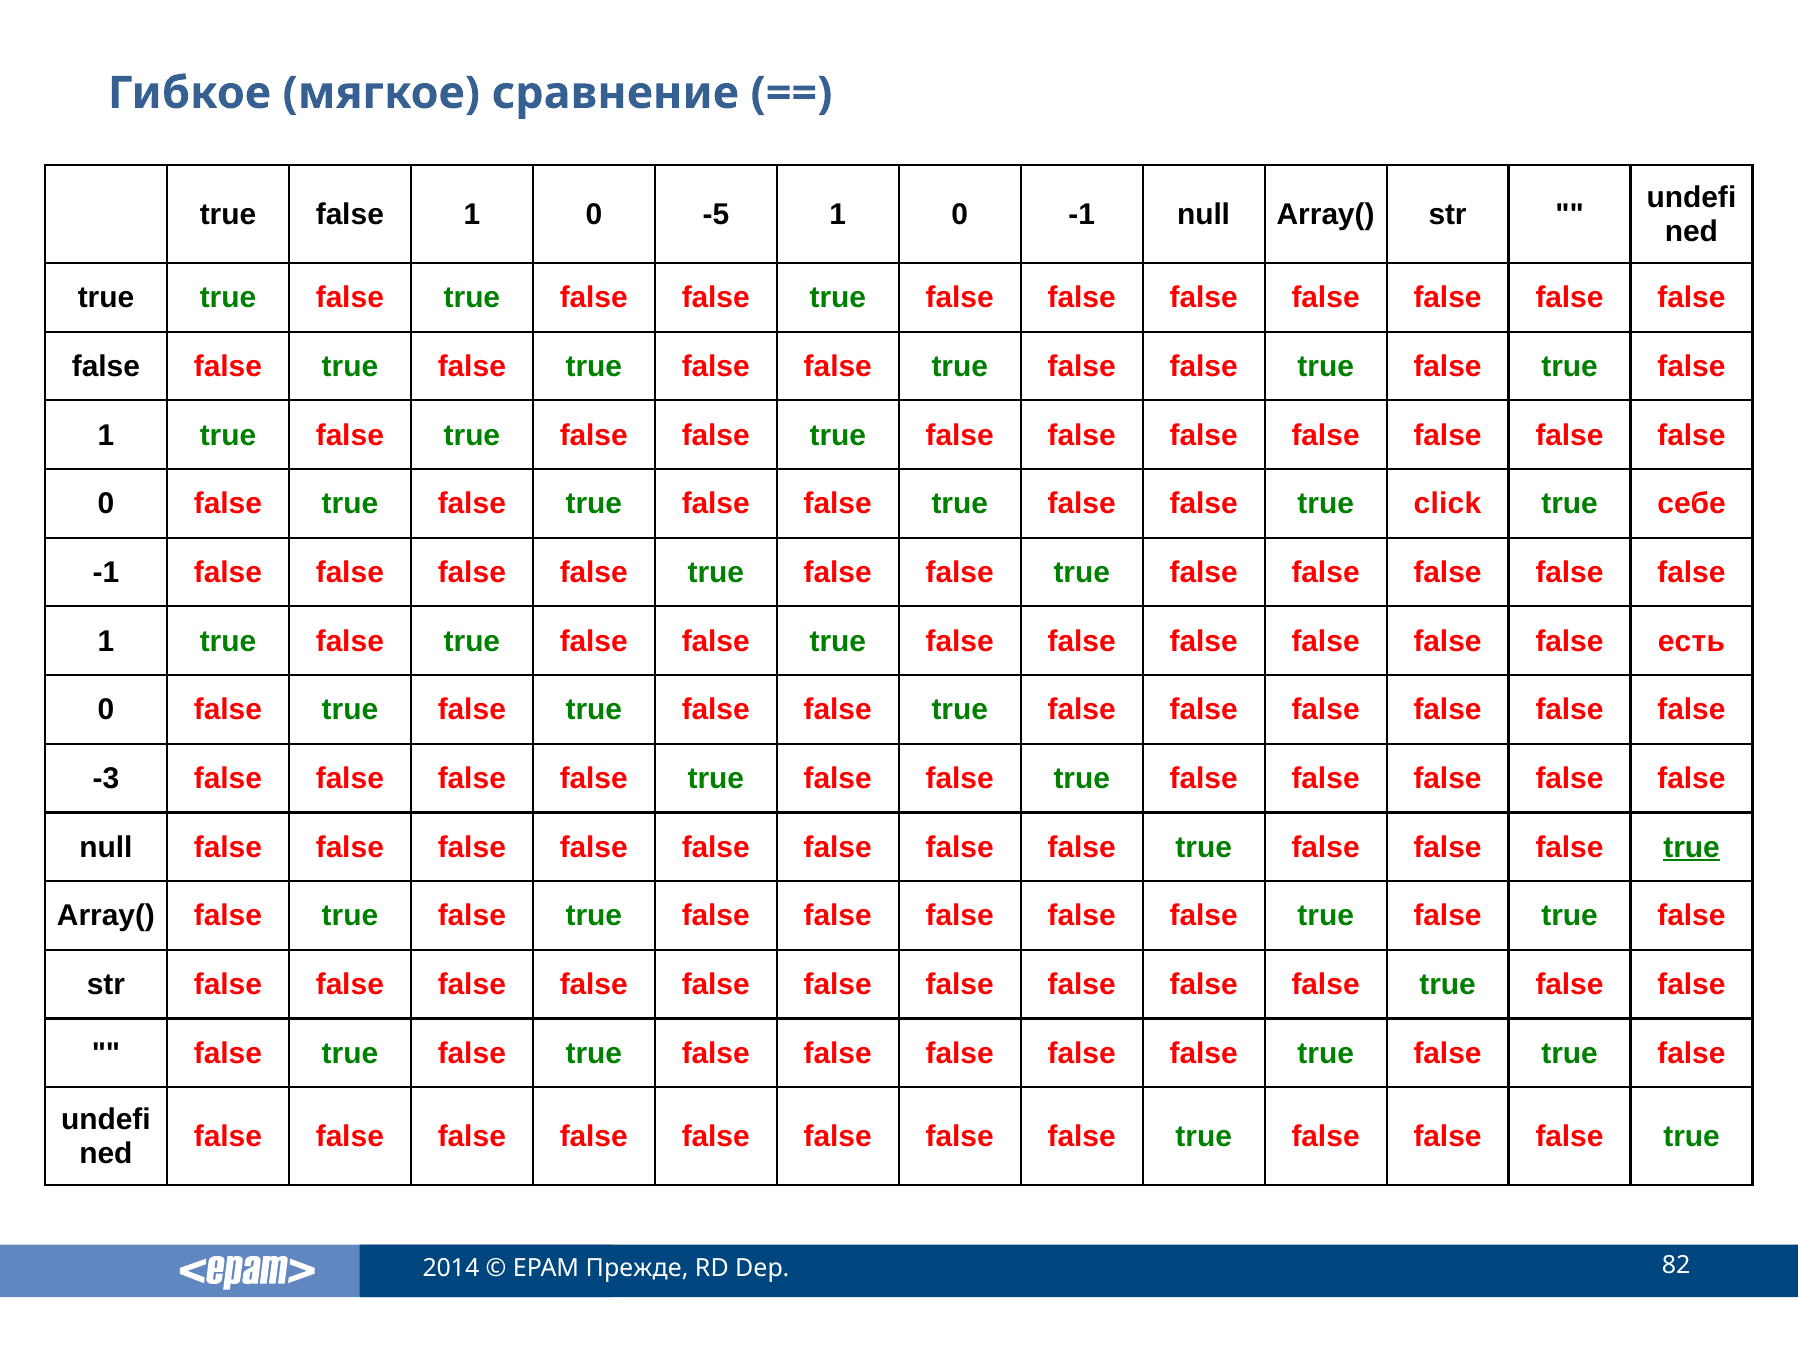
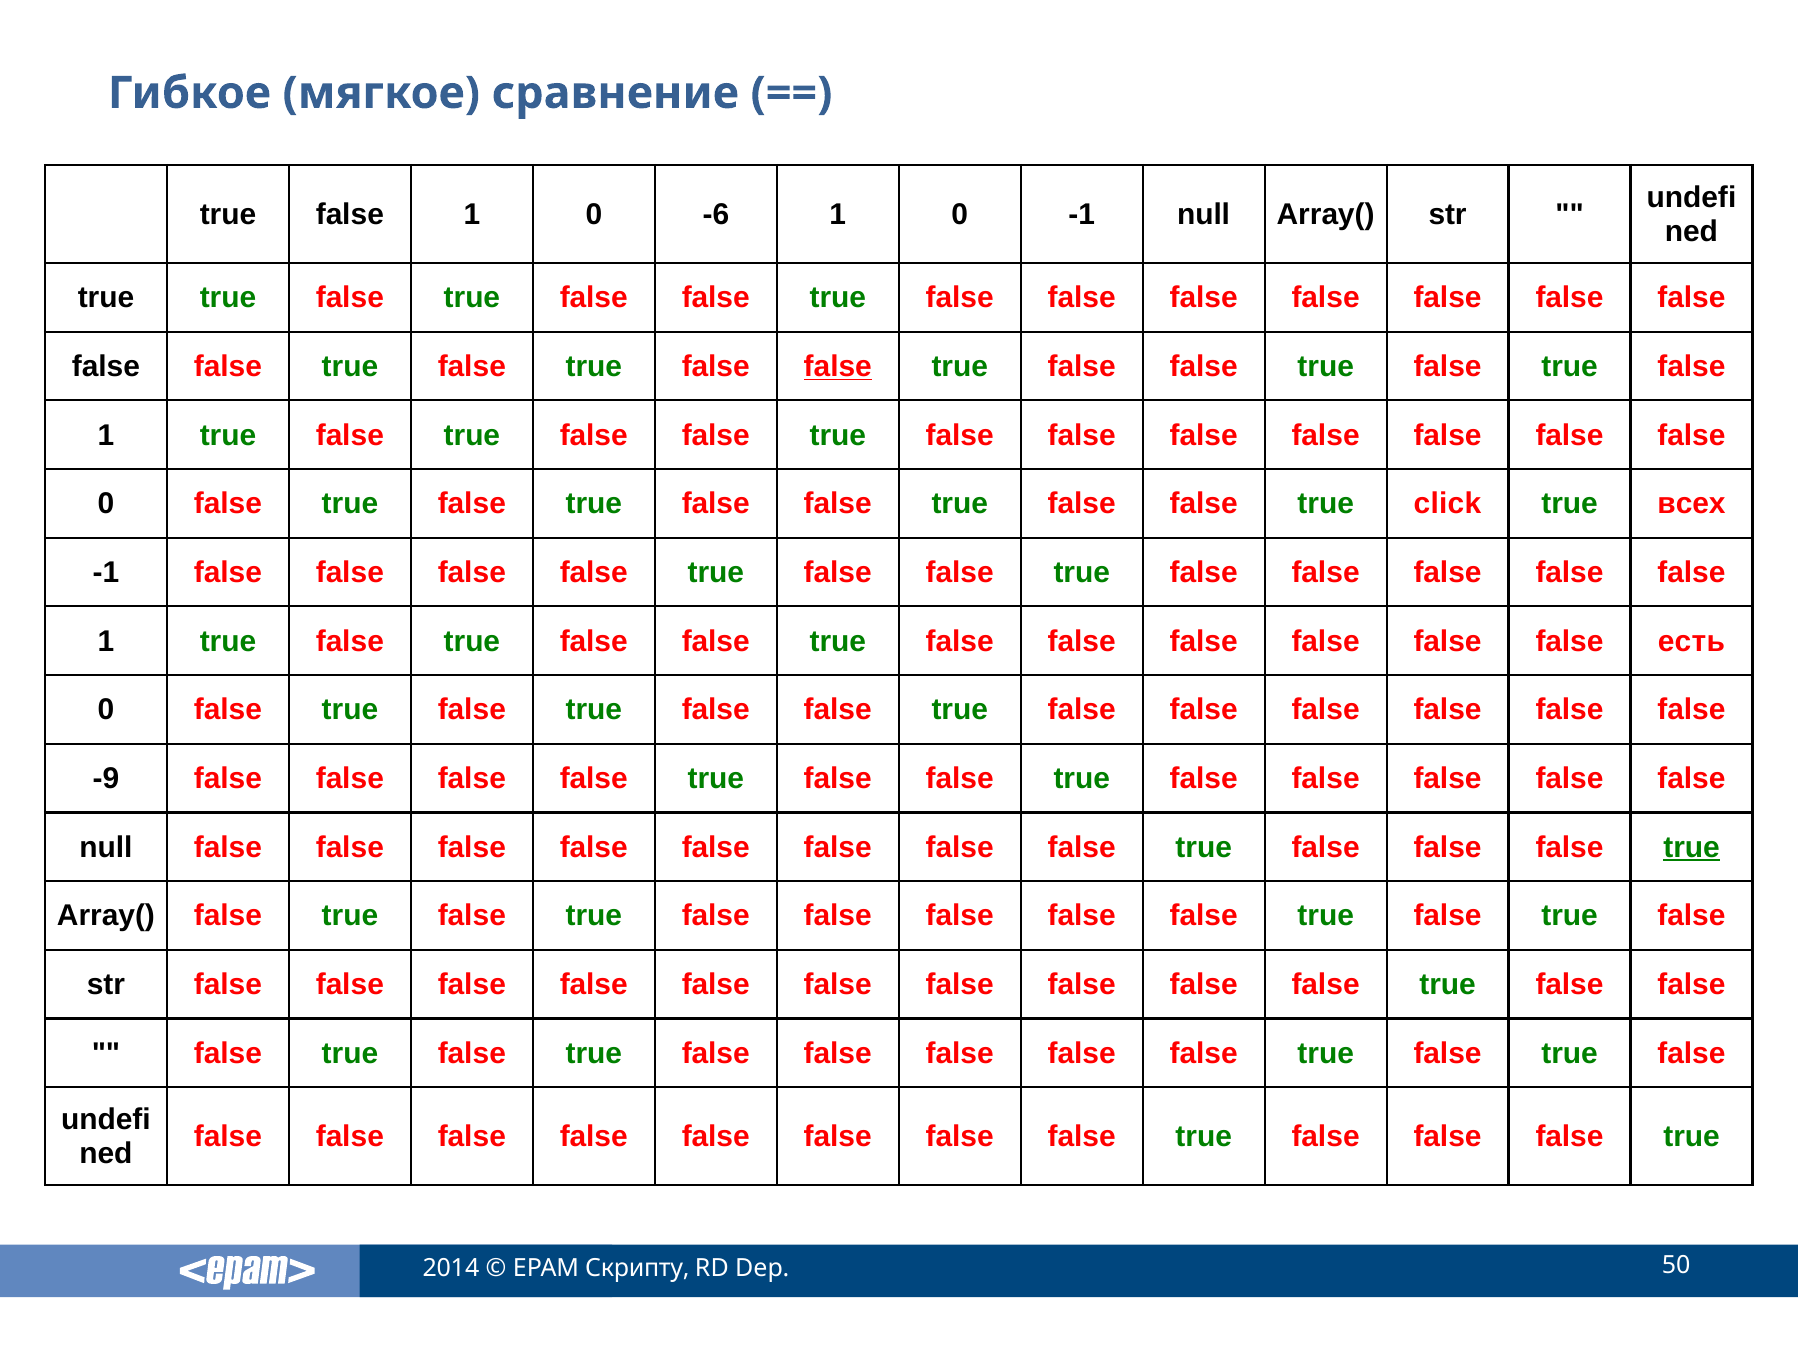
-5: -5 -> -6
false at (838, 366) underline: none -> present
себе: себе -> всех
-3: -3 -> -9
Прежде: Прежде -> Скрипту
82: 82 -> 50
